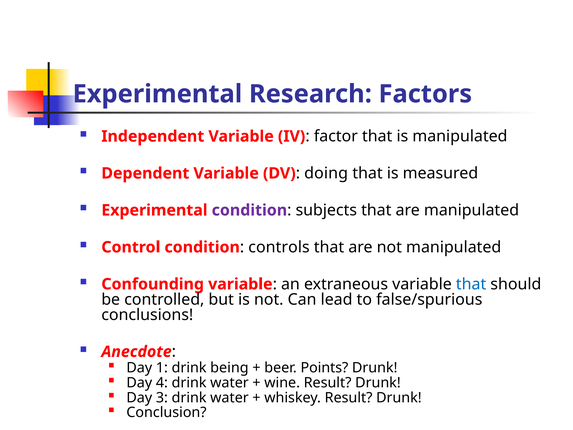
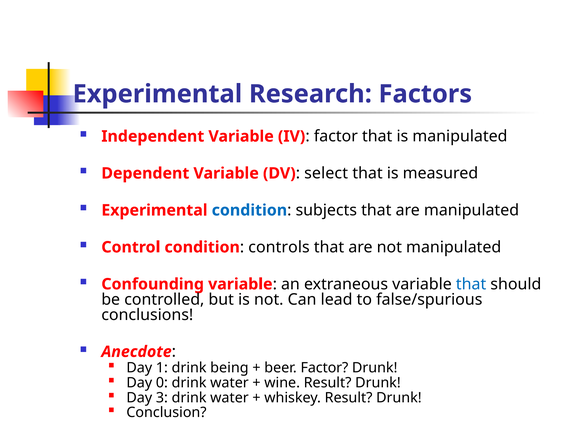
doing: doing -> select
condition at (249, 210) colour: purple -> blue
beer Points: Points -> Factor
4: 4 -> 0
